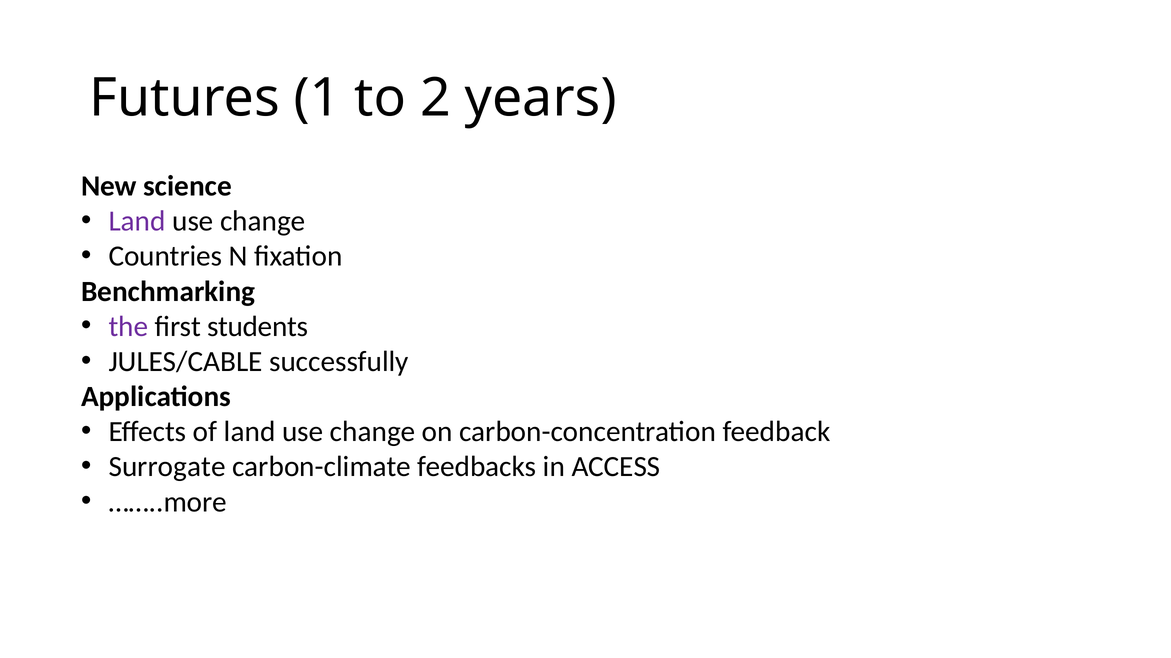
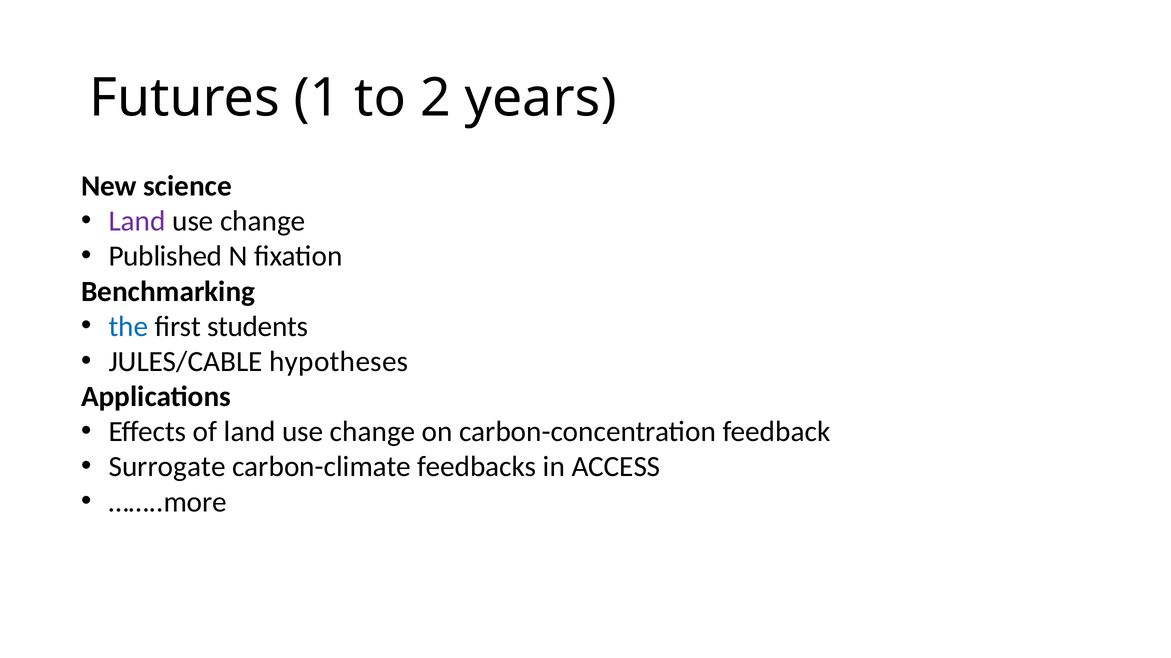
Countries: Countries -> Published
the colour: purple -> blue
successfully: successfully -> hypotheses
